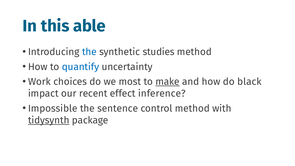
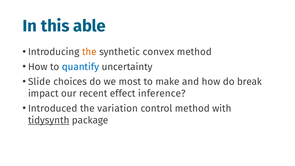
the at (89, 52) colour: blue -> orange
studies: studies -> convex
Work: Work -> Slide
make underline: present -> none
black: black -> break
Impossible: Impossible -> Introduced
sentence: sentence -> variation
